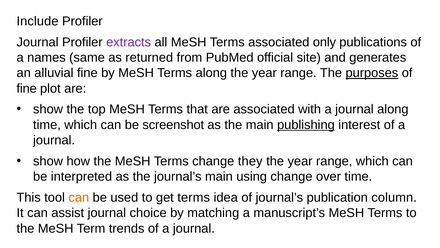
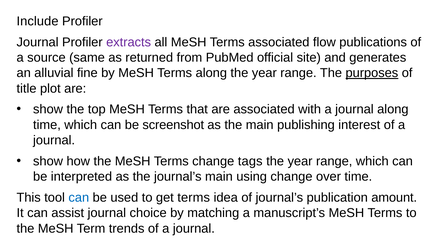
only: only -> flow
names: names -> source
fine at (27, 88): fine -> title
publishing underline: present -> none
they: they -> tags
can at (79, 197) colour: orange -> blue
column: column -> amount
